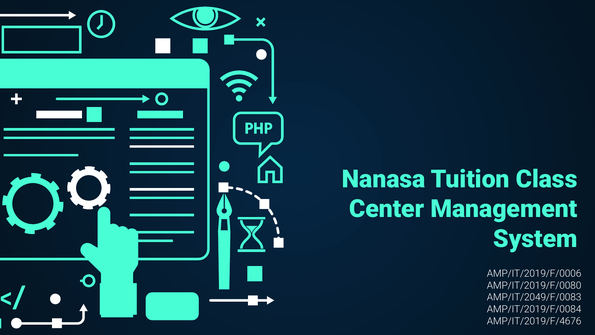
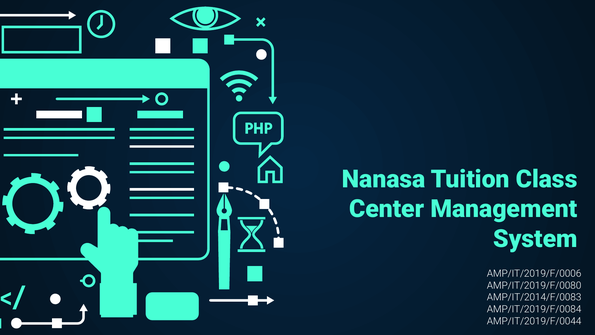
AMP/IT/2049/F/0083: AMP/IT/2049/F/0083 -> AMP/IT/2014/F/0083
AMP/IT/2019/F/4676: AMP/IT/2019/F/4676 -> AMP/IT/2019/F/0044
